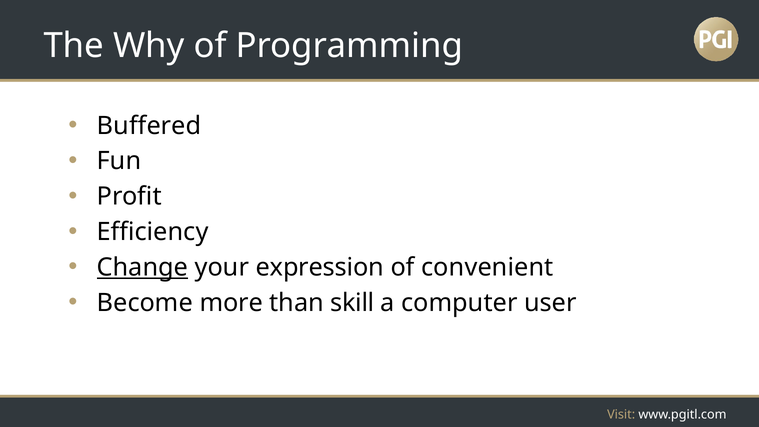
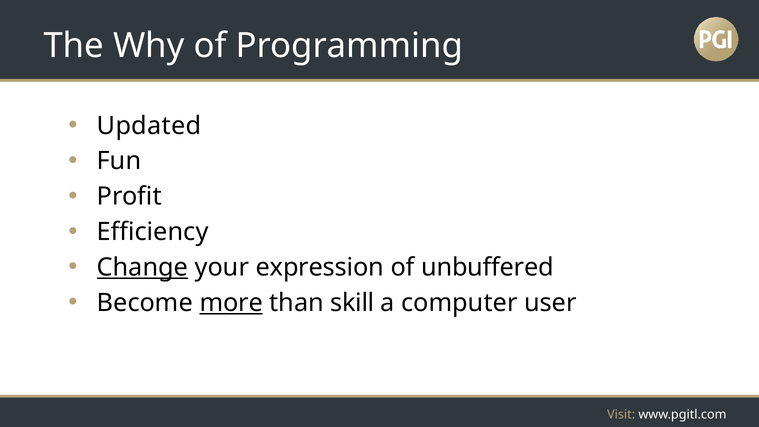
Buffered: Buffered -> Updated
convenient: convenient -> unbuffered
more underline: none -> present
